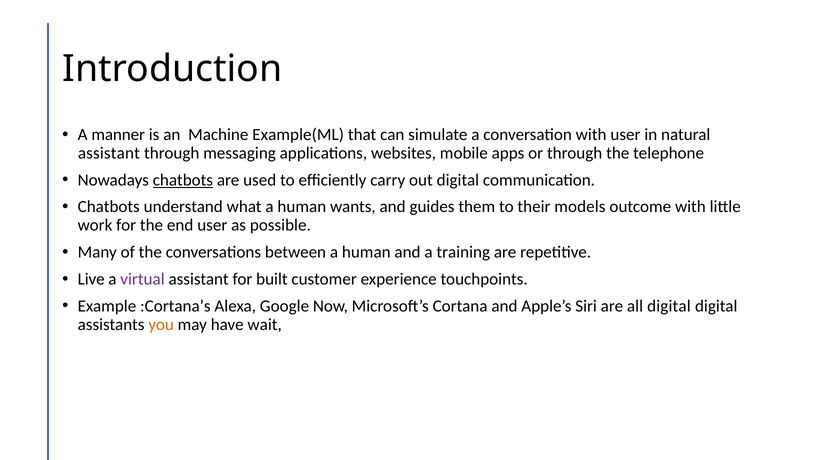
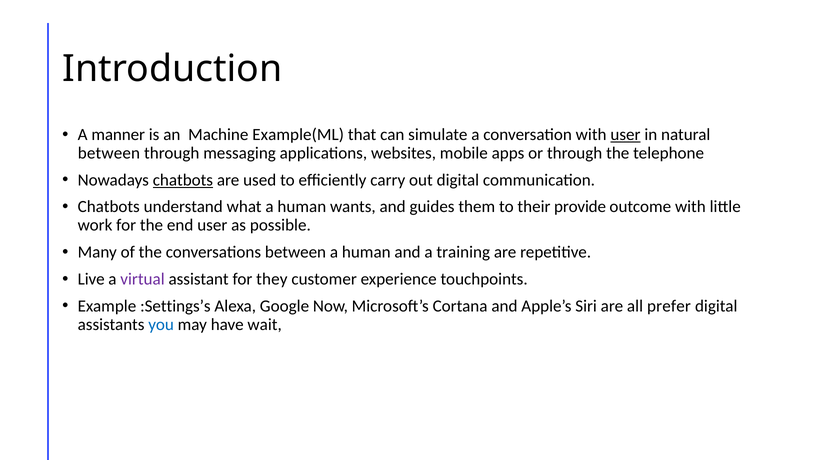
user at (625, 135) underline: none -> present
assistant at (109, 153): assistant -> between
models: models -> provide
built: built -> they
:Cortana’s: :Cortana’s -> :Settings’s
all digital: digital -> prefer
you colour: orange -> blue
